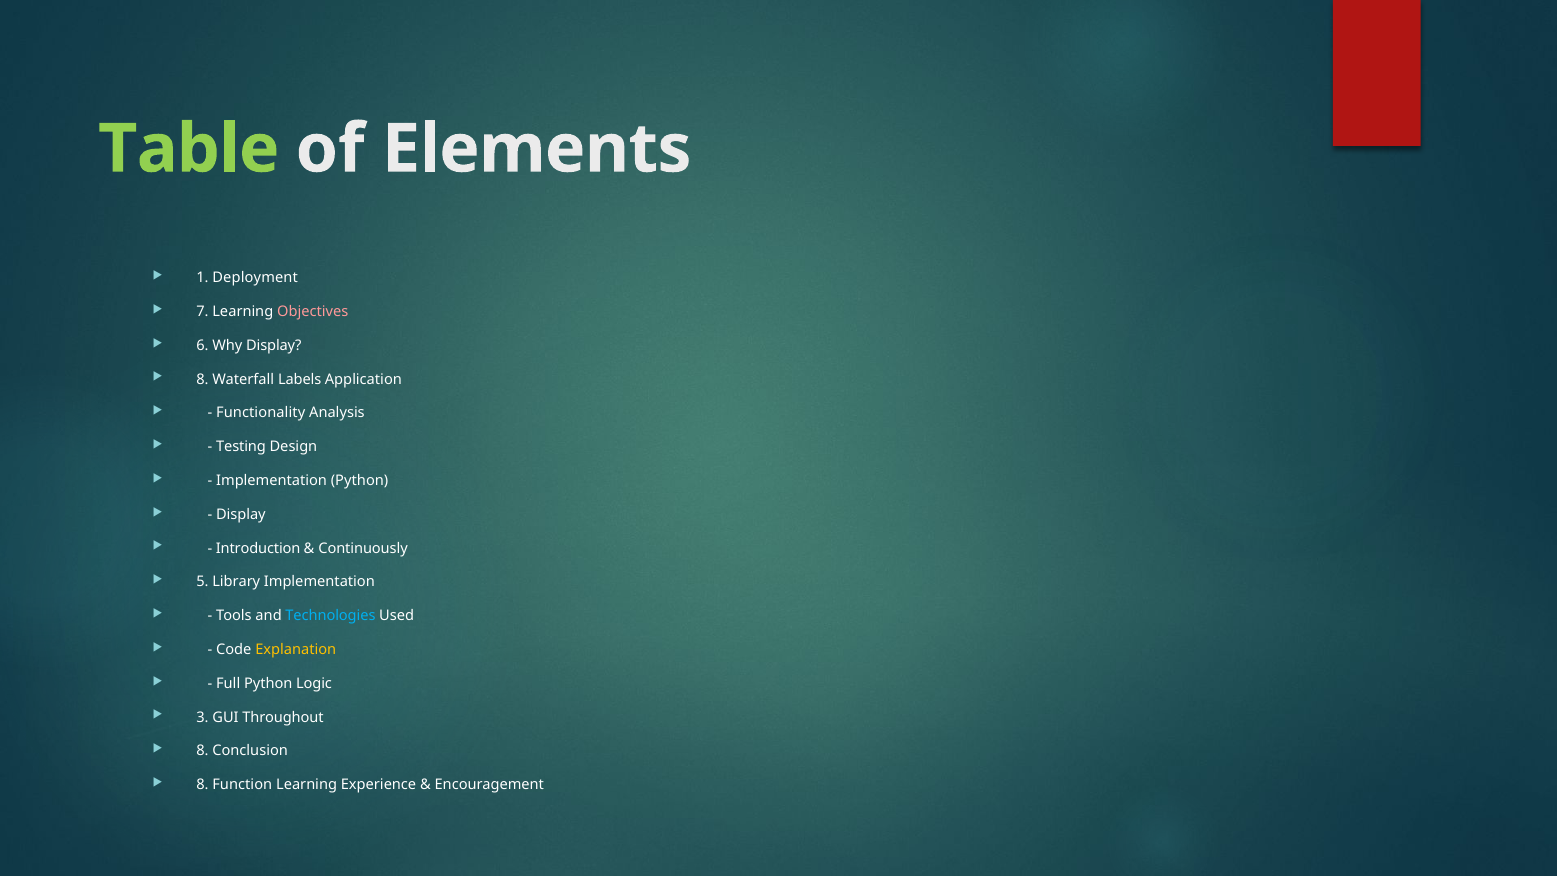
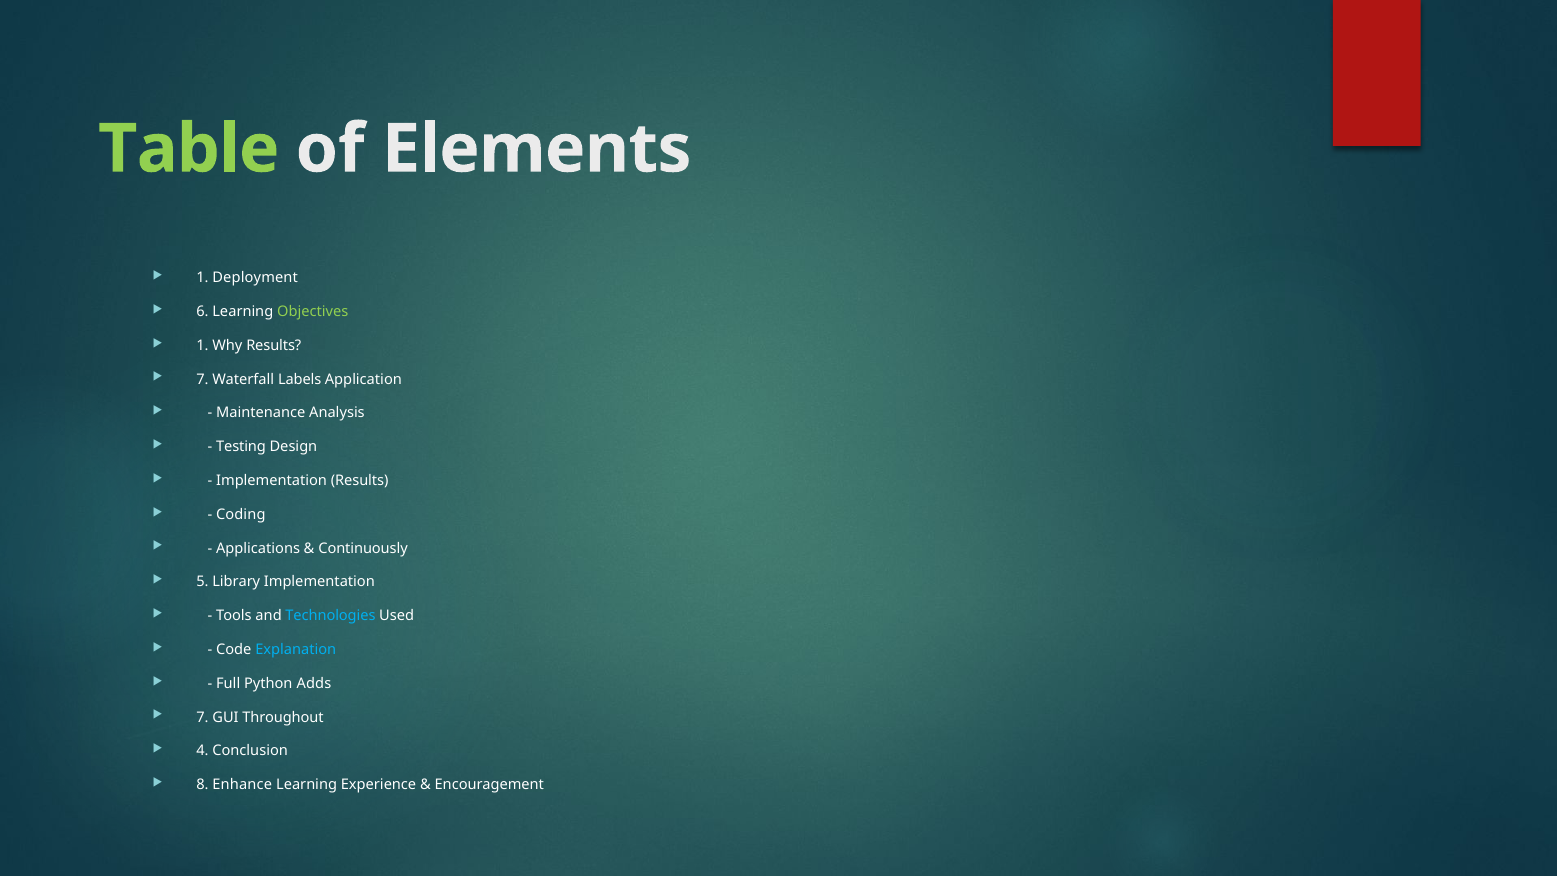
7: 7 -> 6
Objectives colour: pink -> light green
6 at (203, 345): 6 -> 1
Why Display: Display -> Results
8 at (203, 379): 8 -> 7
Functionality: Functionality -> Maintenance
Implementation Python: Python -> Results
Display at (241, 514): Display -> Coding
Introduction: Introduction -> Applications
Explanation colour: yellow -> light blue
Logic: Logic -> Adds
3 at (203, 717): 3 -> 7
8 at (203, 751): 8 -> 4
Function: Function -> Enhance
